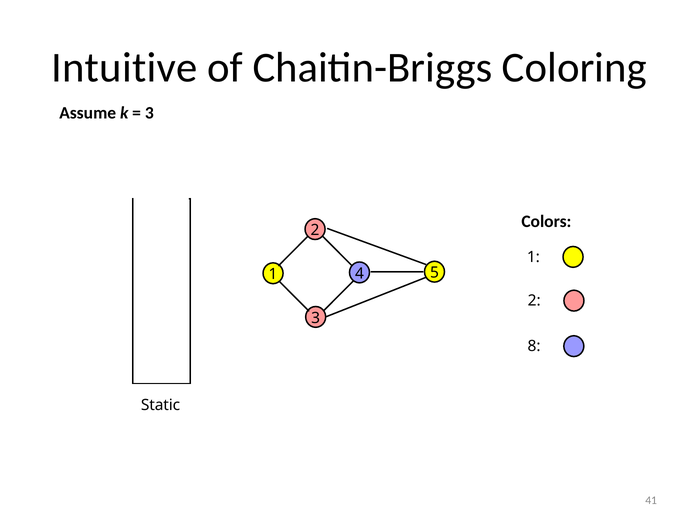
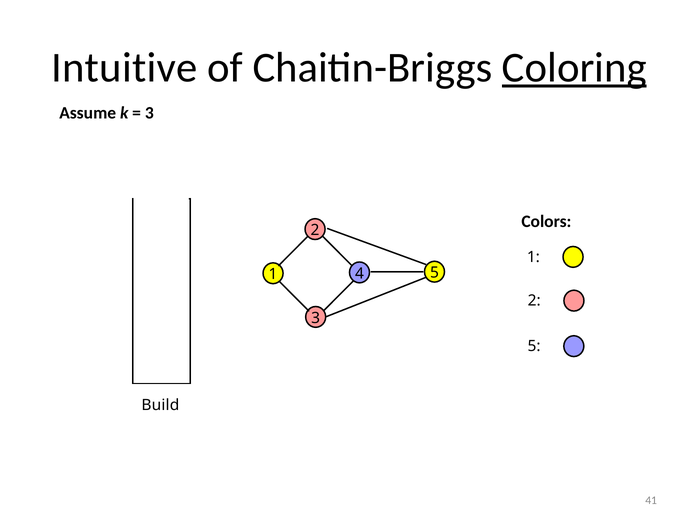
Coloring underline: none -> present
8 at (534, 346): 8 -> 5
Static: Static -> Build
